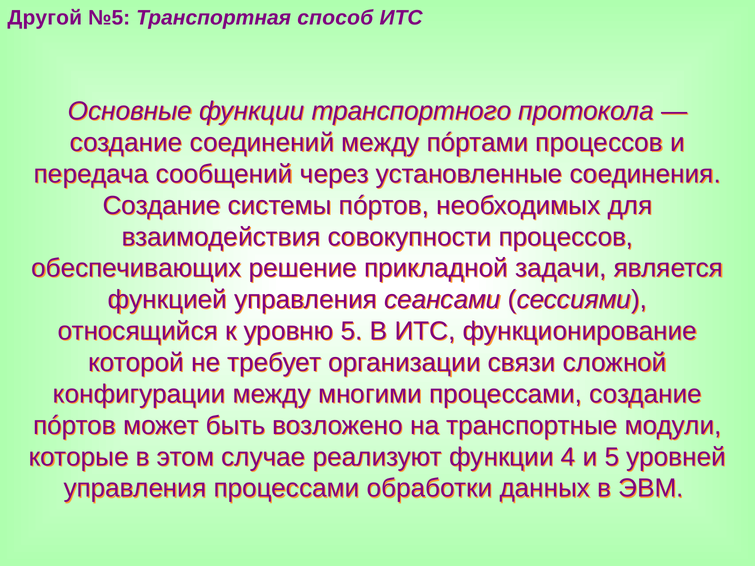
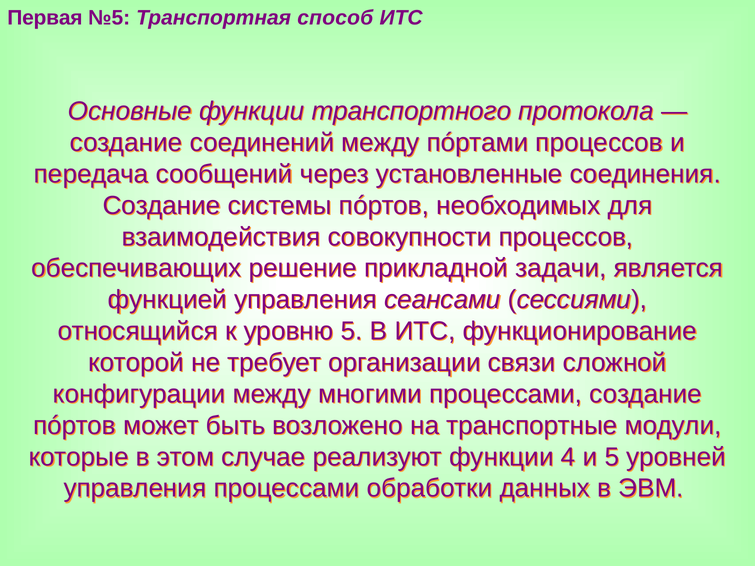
Другой: Другой -> Первая
